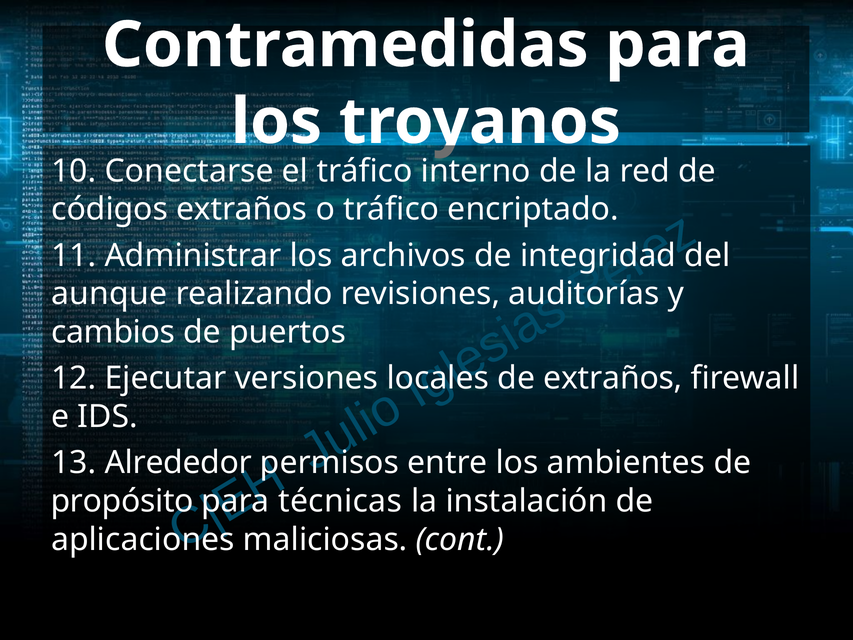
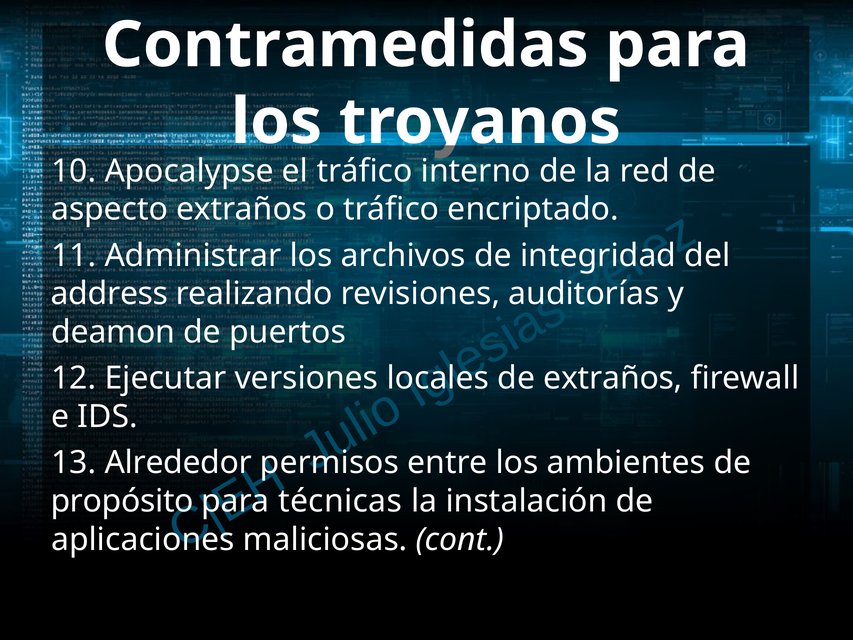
Conectarse: Conectarse -> Apocalypse
códigos: códigos -> aspecto
aunque: aunque -> address
cambios: cambios -> deamon
